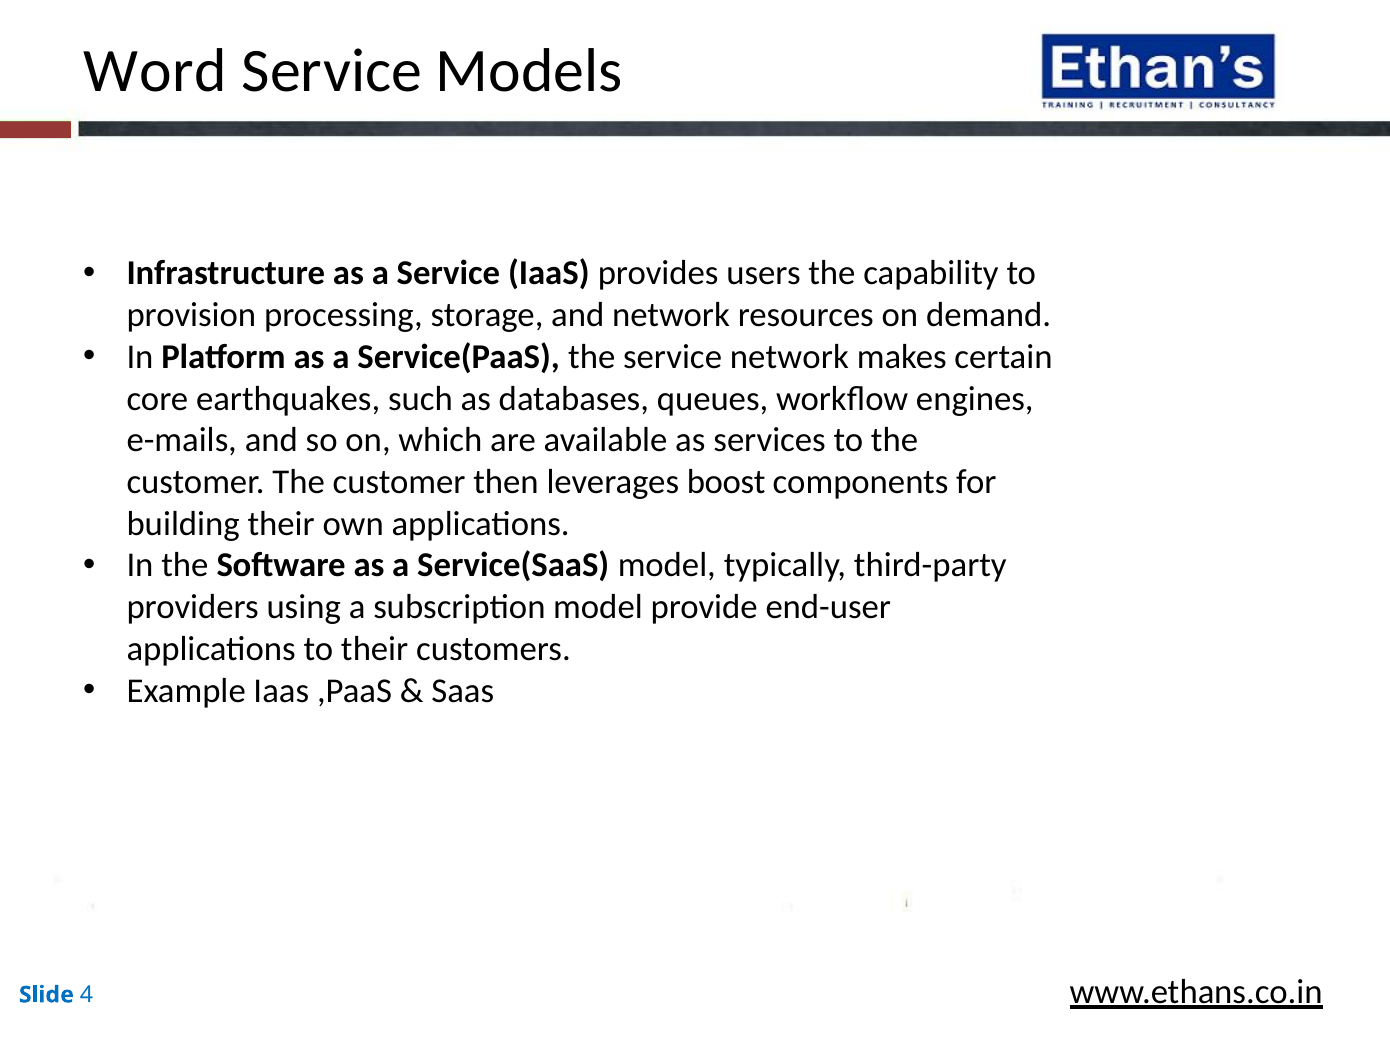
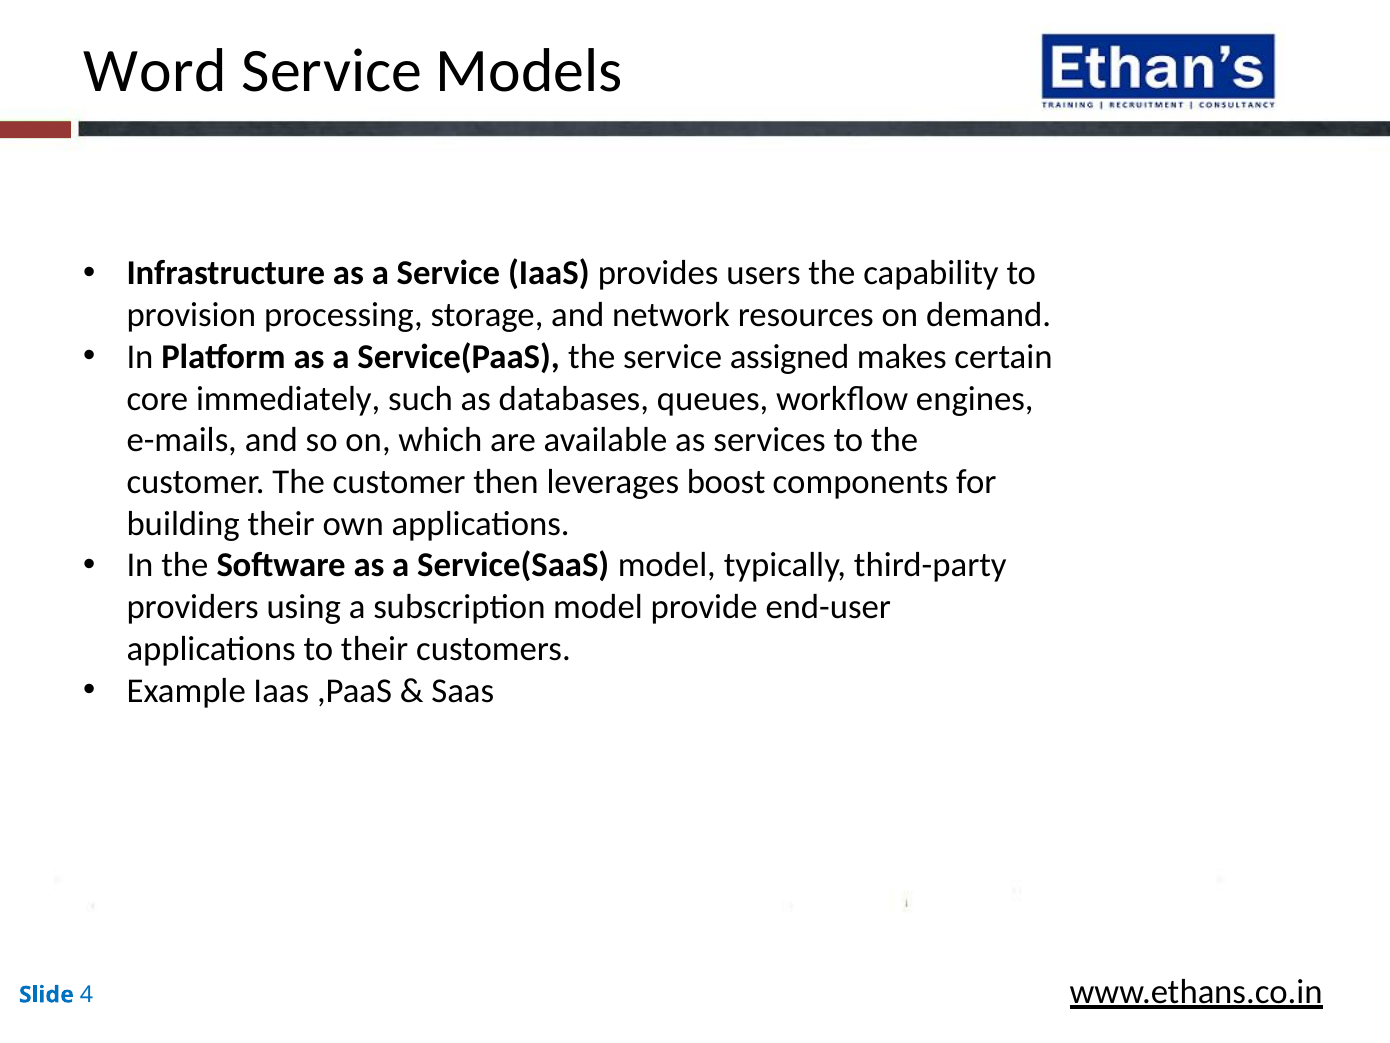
service network: network -> assigned
earthquakes: earthquakes -> immediately
